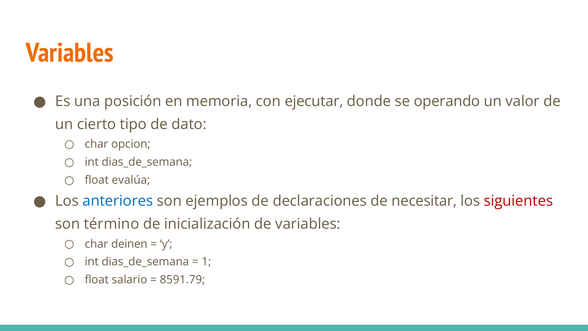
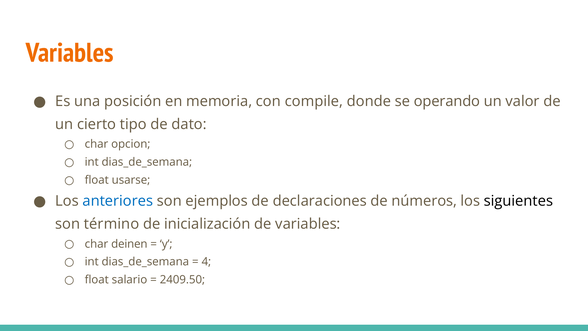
ejecutar: ejecutar -> compile
evalúa: evalúa -> usarse
necesitar: necesitar -> números
siguientes colour: red -> black
1: 1 -> 4
8591.79: 8591.79 -> 2409.50
